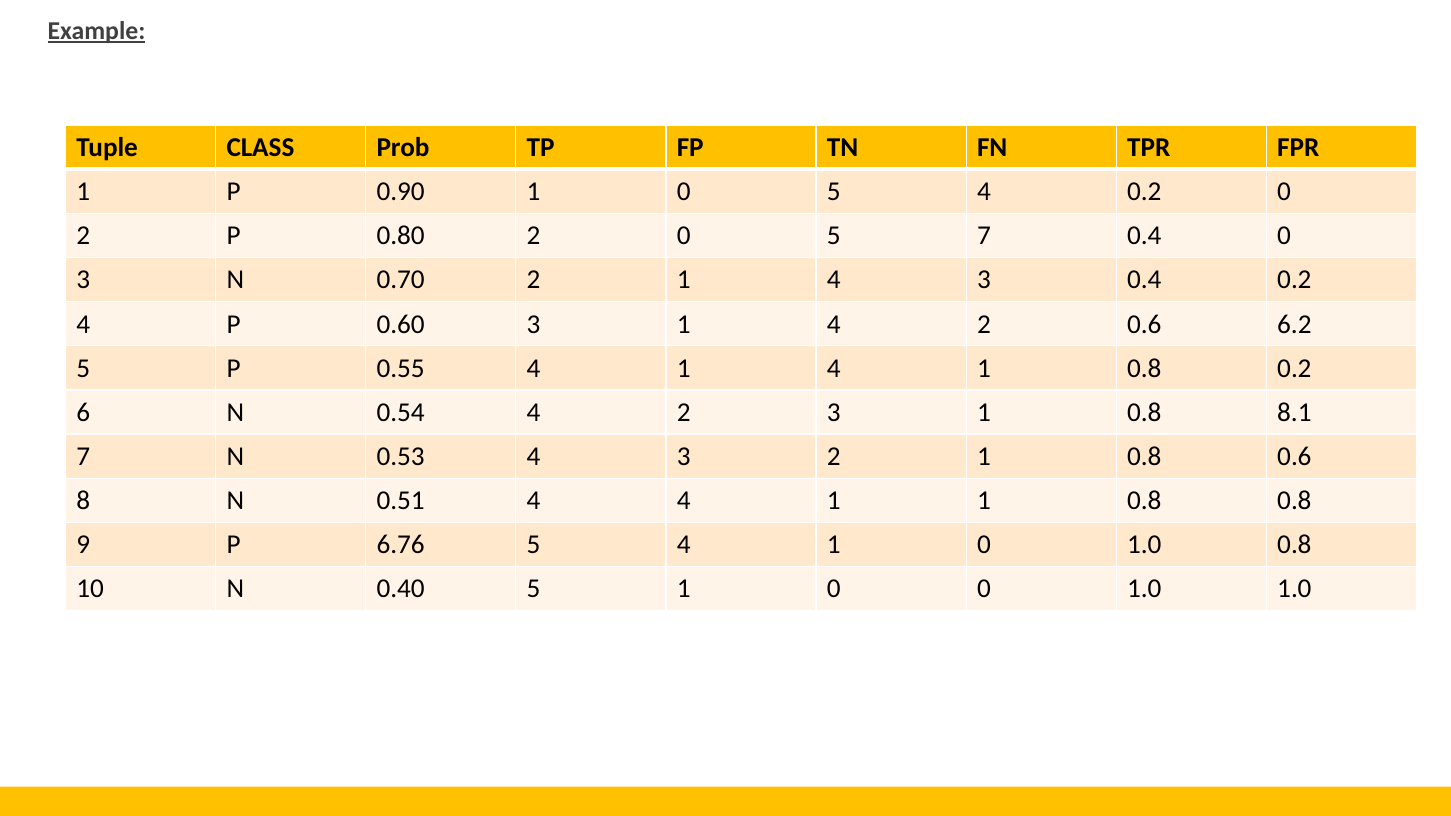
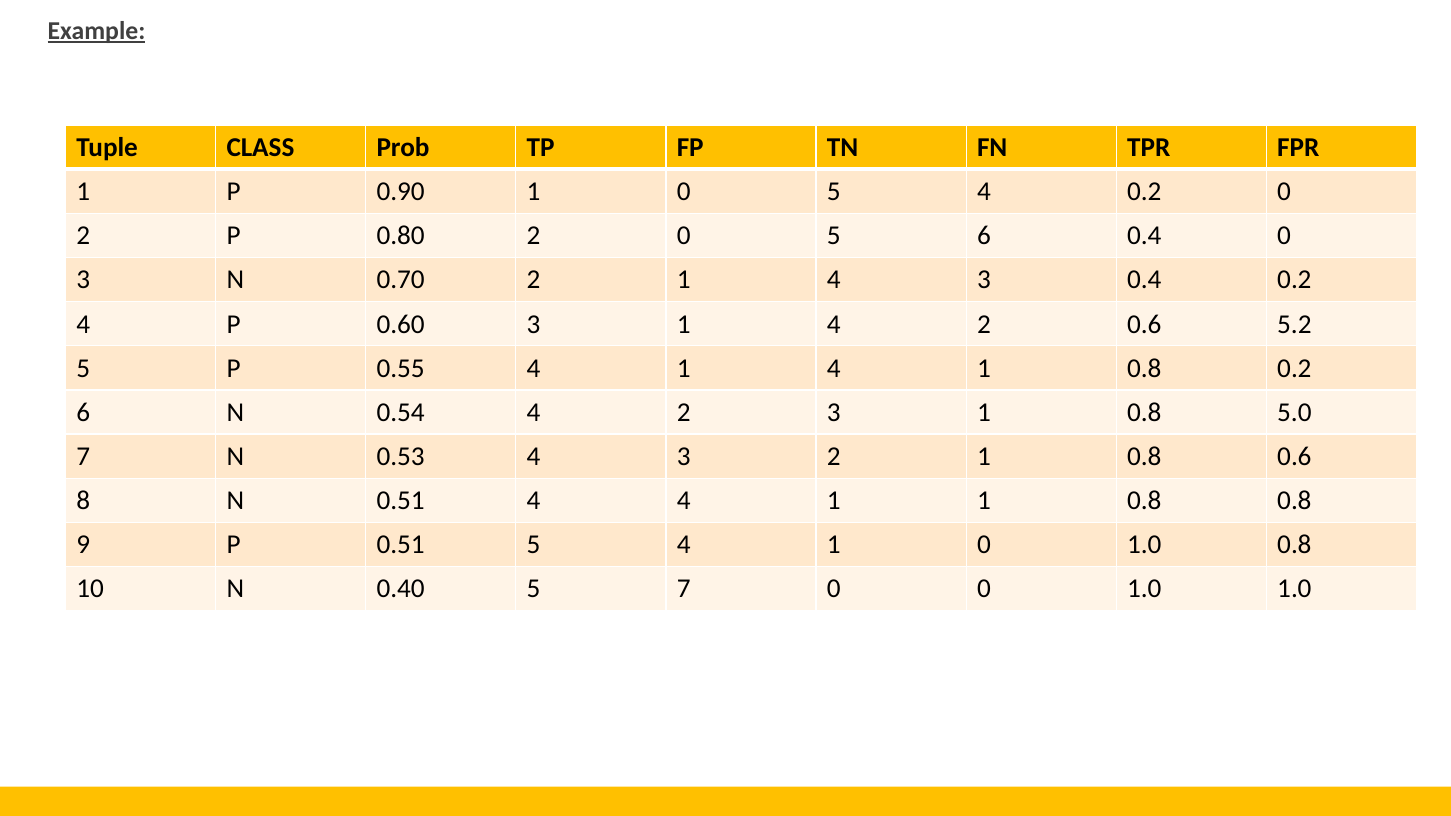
5 7: 7 -> 6
6.2: 6.2 -> 5.2
8.1: 8.1 -> 5.0
P 6.76: 6.76 -> 0.51
5 1: 1 -> 7
